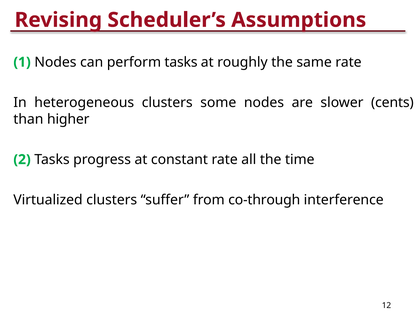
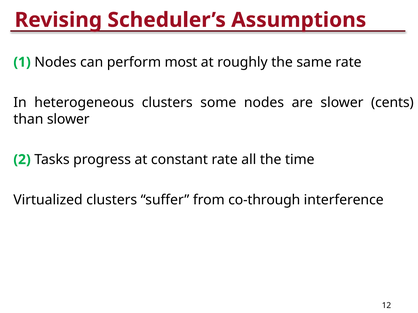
perform tasks: tasks -> most
than higher: higher -> slower
